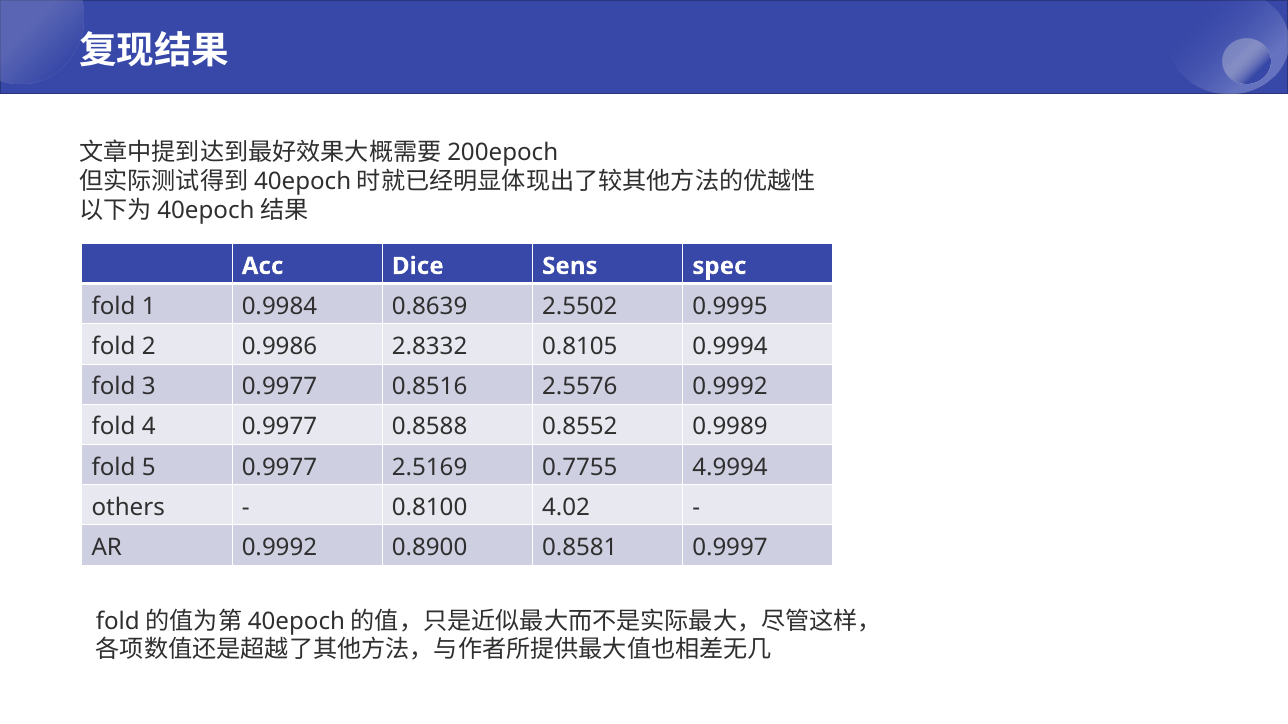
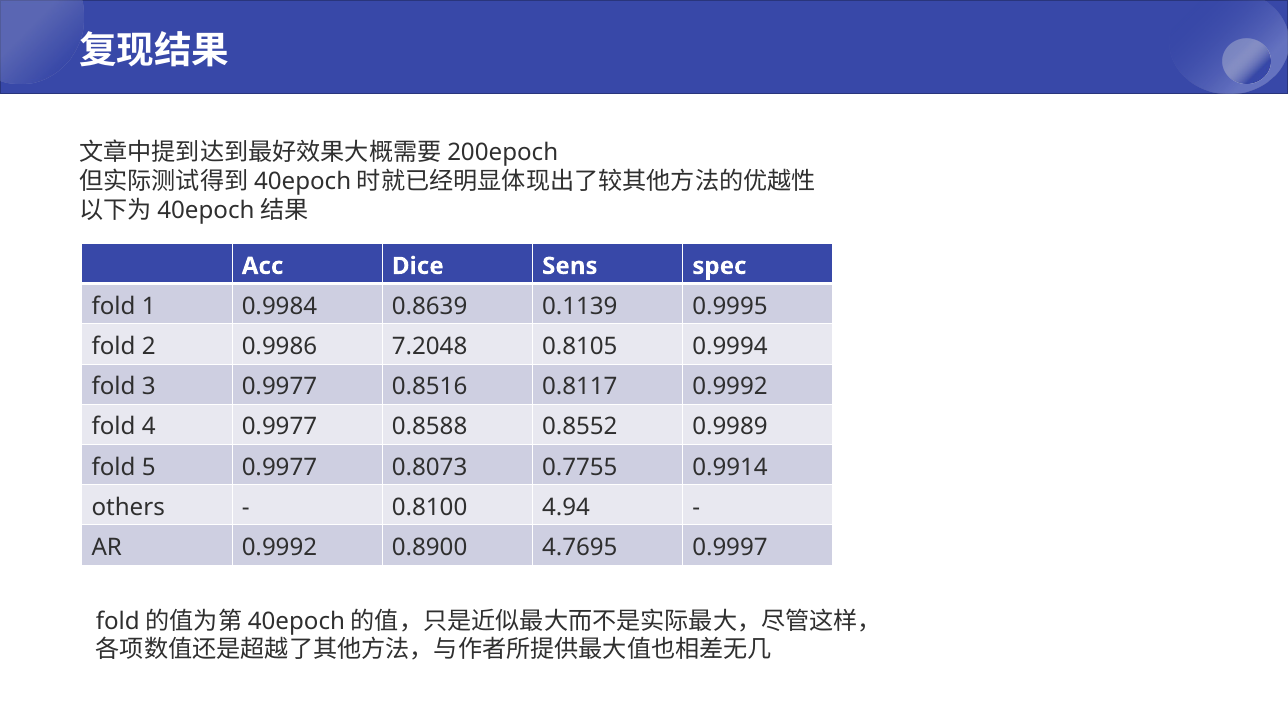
2.5502: 2.5502 -> 0.1139
2.8332: 2.8332 -> 7.2048
2.5576: 2.5576 -> 0.8117
2.5169: 2.5169 -> 0.8073
4.9994: 4.9994 -> 0.9914
4.02: 4.02 -> 4.94
0.8581: 0.8581 -> 4.7695
